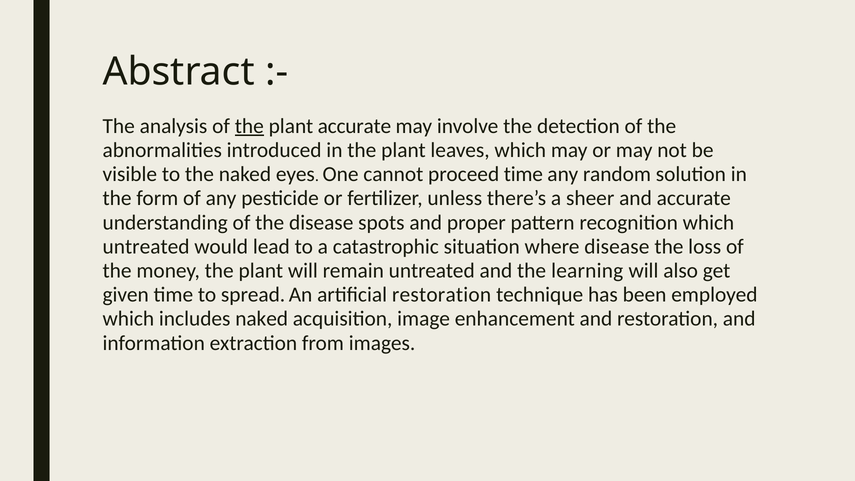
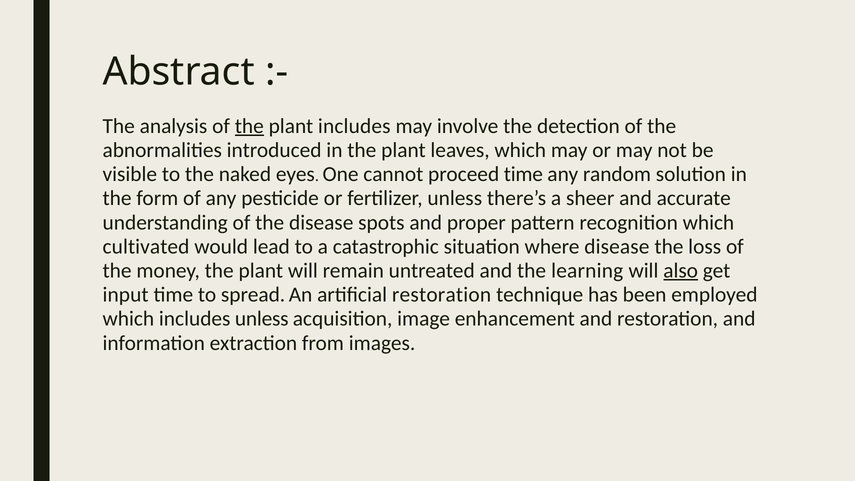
plant accurate: accurate -> includes
untreated at (146, 247): untreated -> cultivated
also underline: none -> present
given: given -> input
includes naked: naked -> unless
